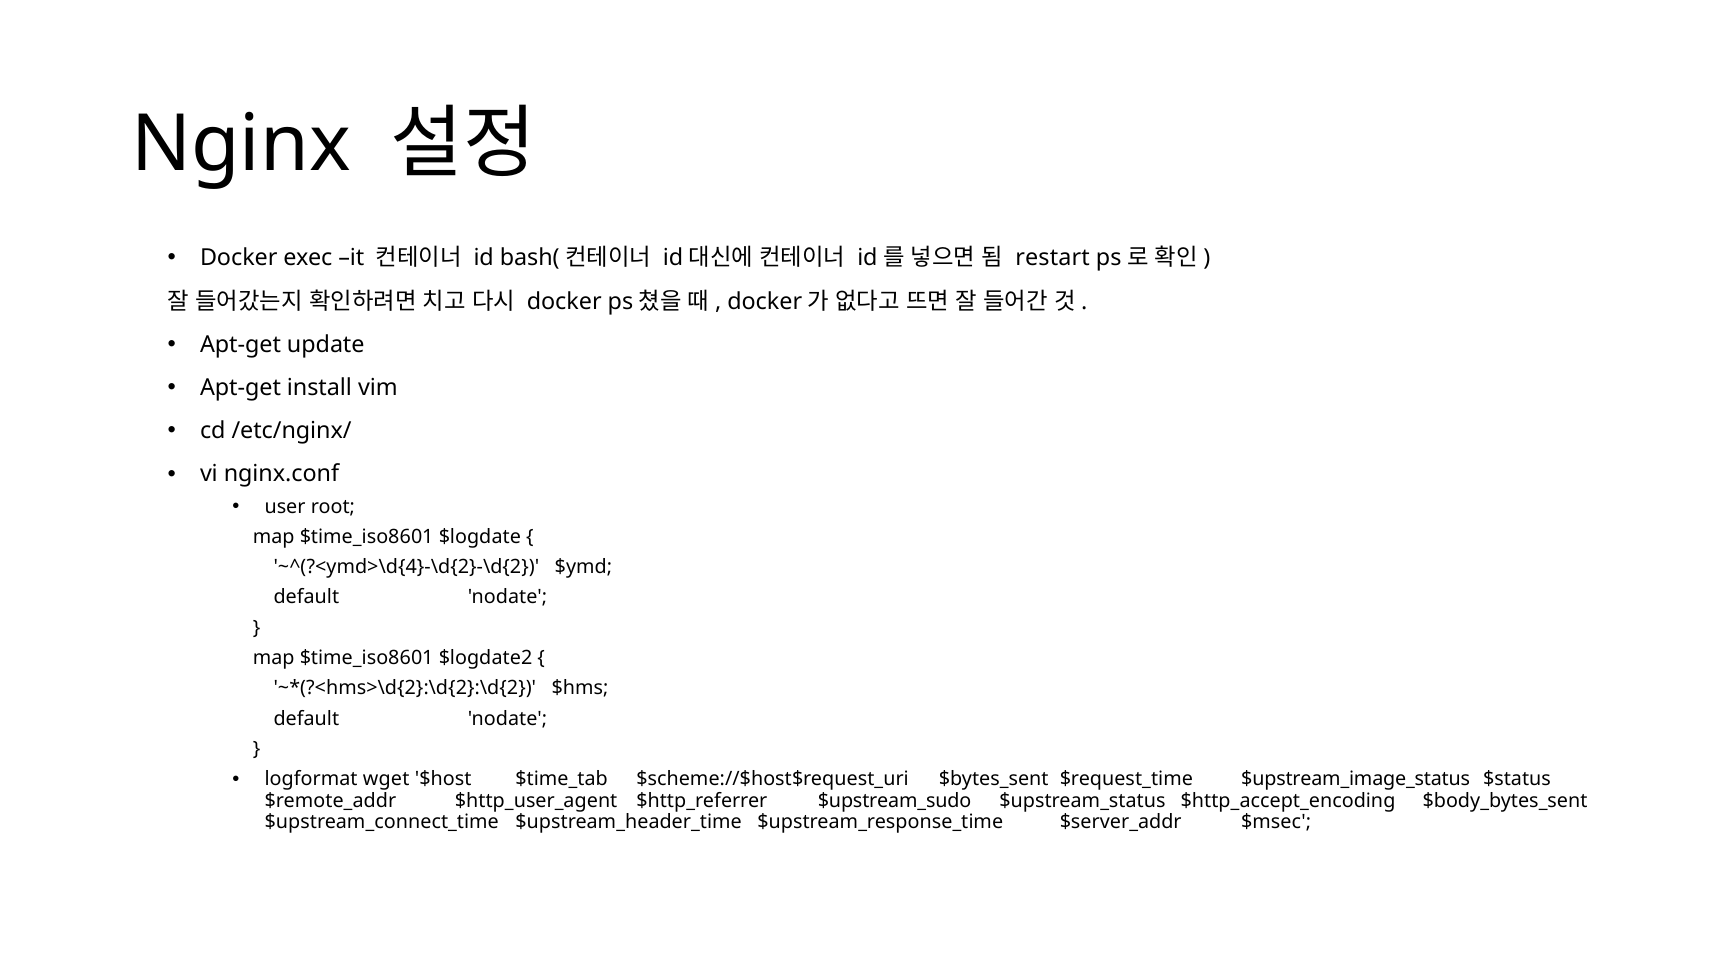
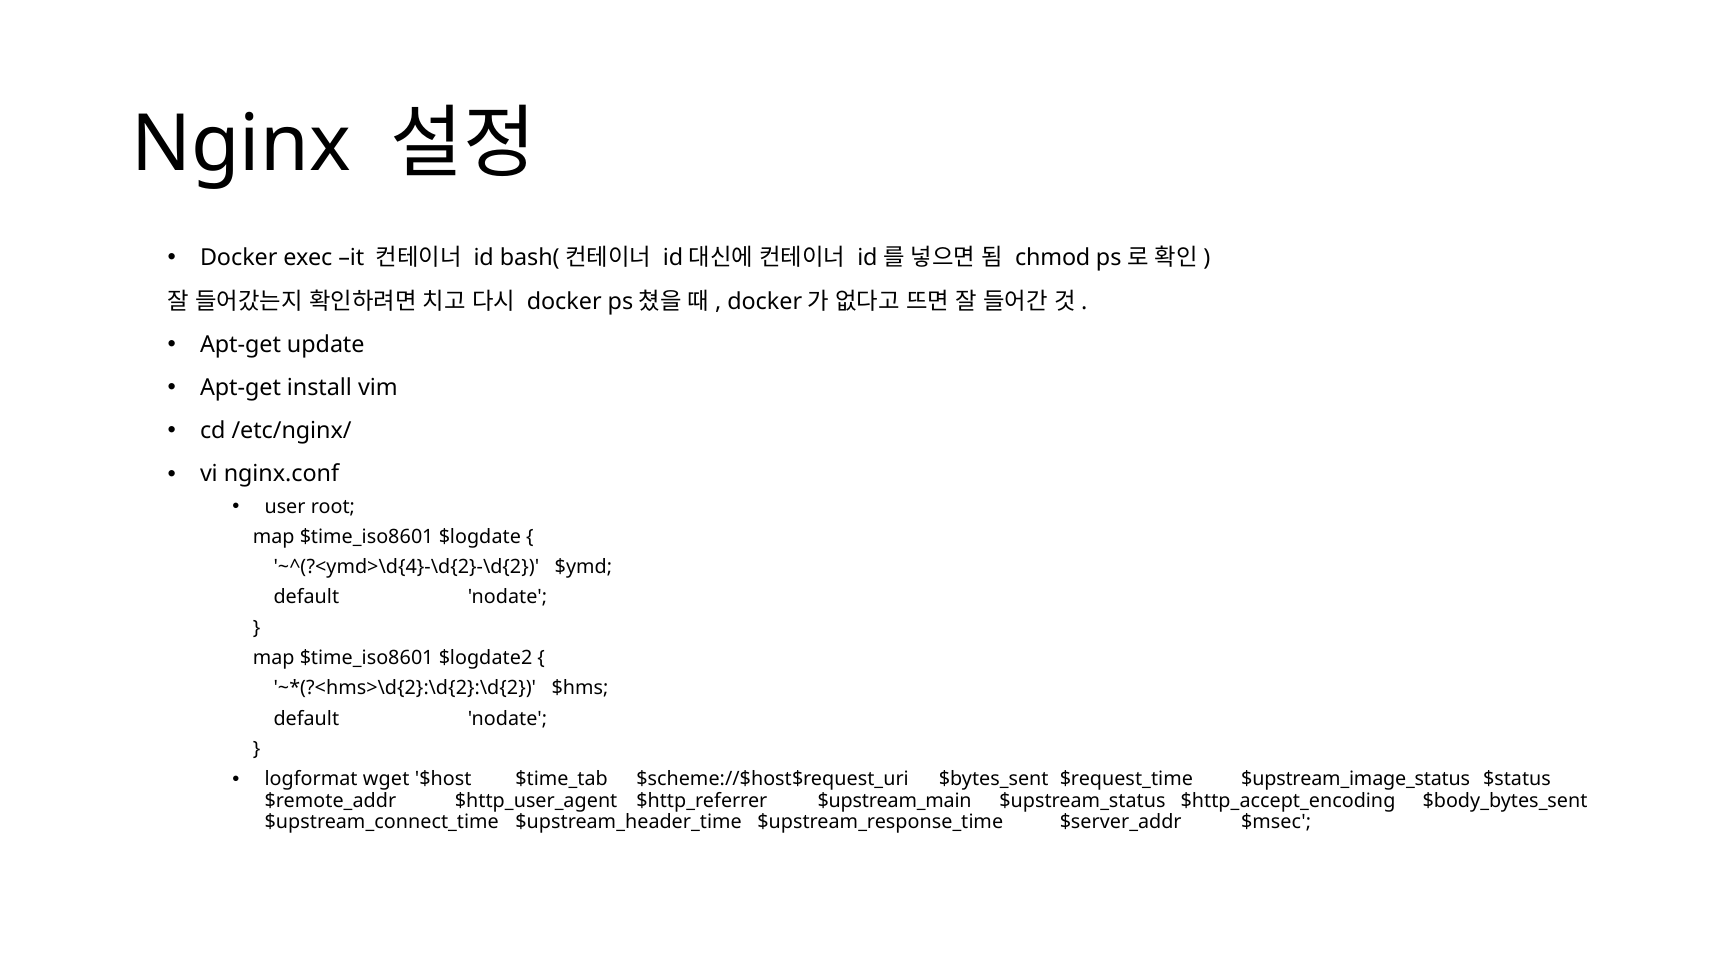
restart: restart -> chmod
$upstream_sudo: $upstream_sudo -> $upstream_main
